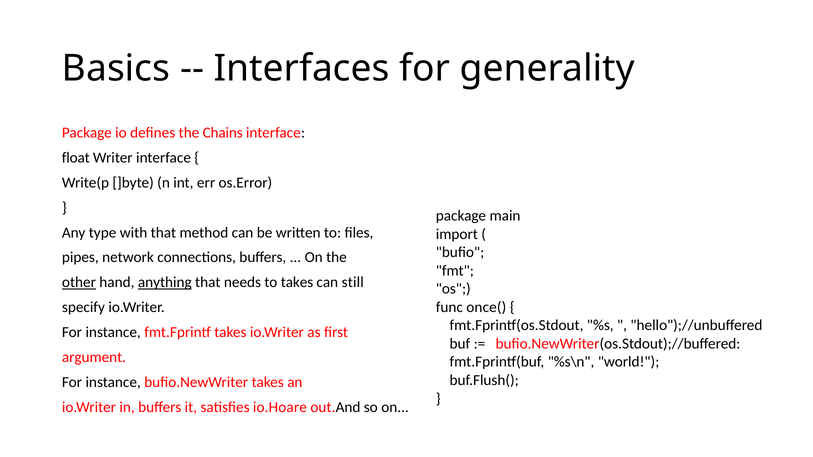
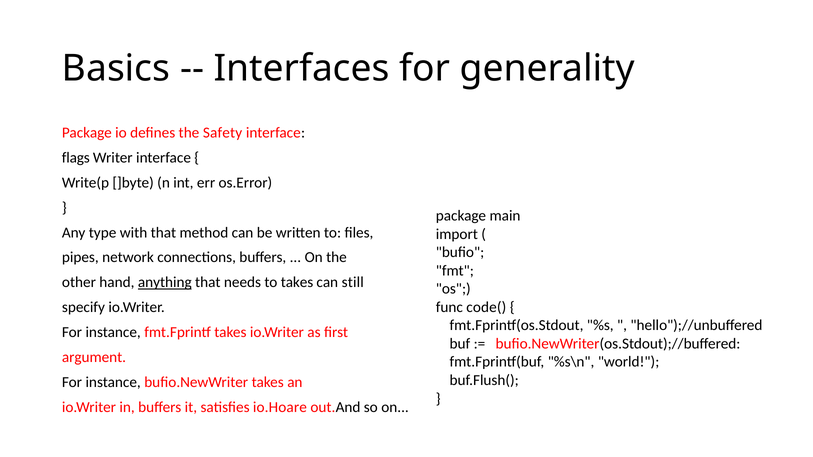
Chains: Chains -> Safety
float: float -> flags
other underline: present -> none
once(: once( -> code(
